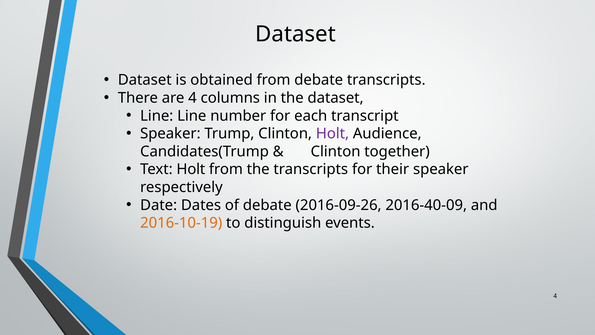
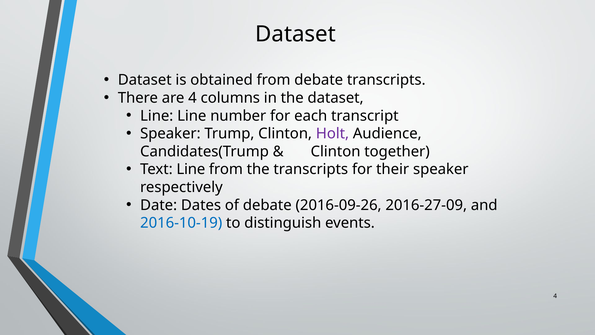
Text Holt: Holt -> Line
2016-40-09: 2016-40-09 -> 2016-27-09
2016-10-19 colour: orange -> blue
